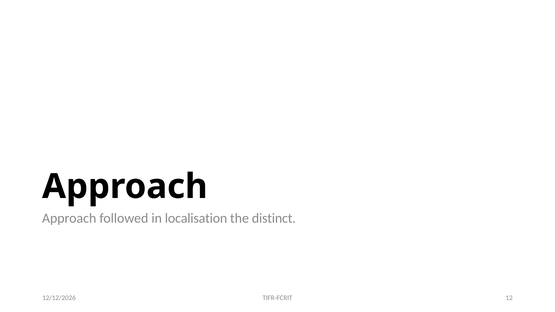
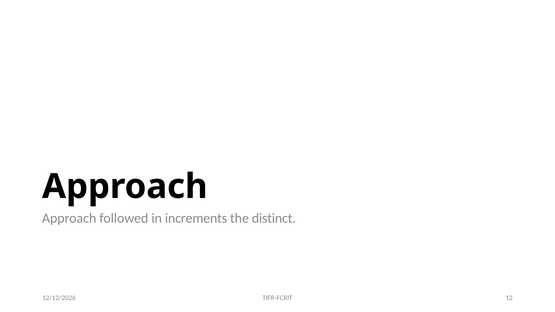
localisation: localisation -> increments
